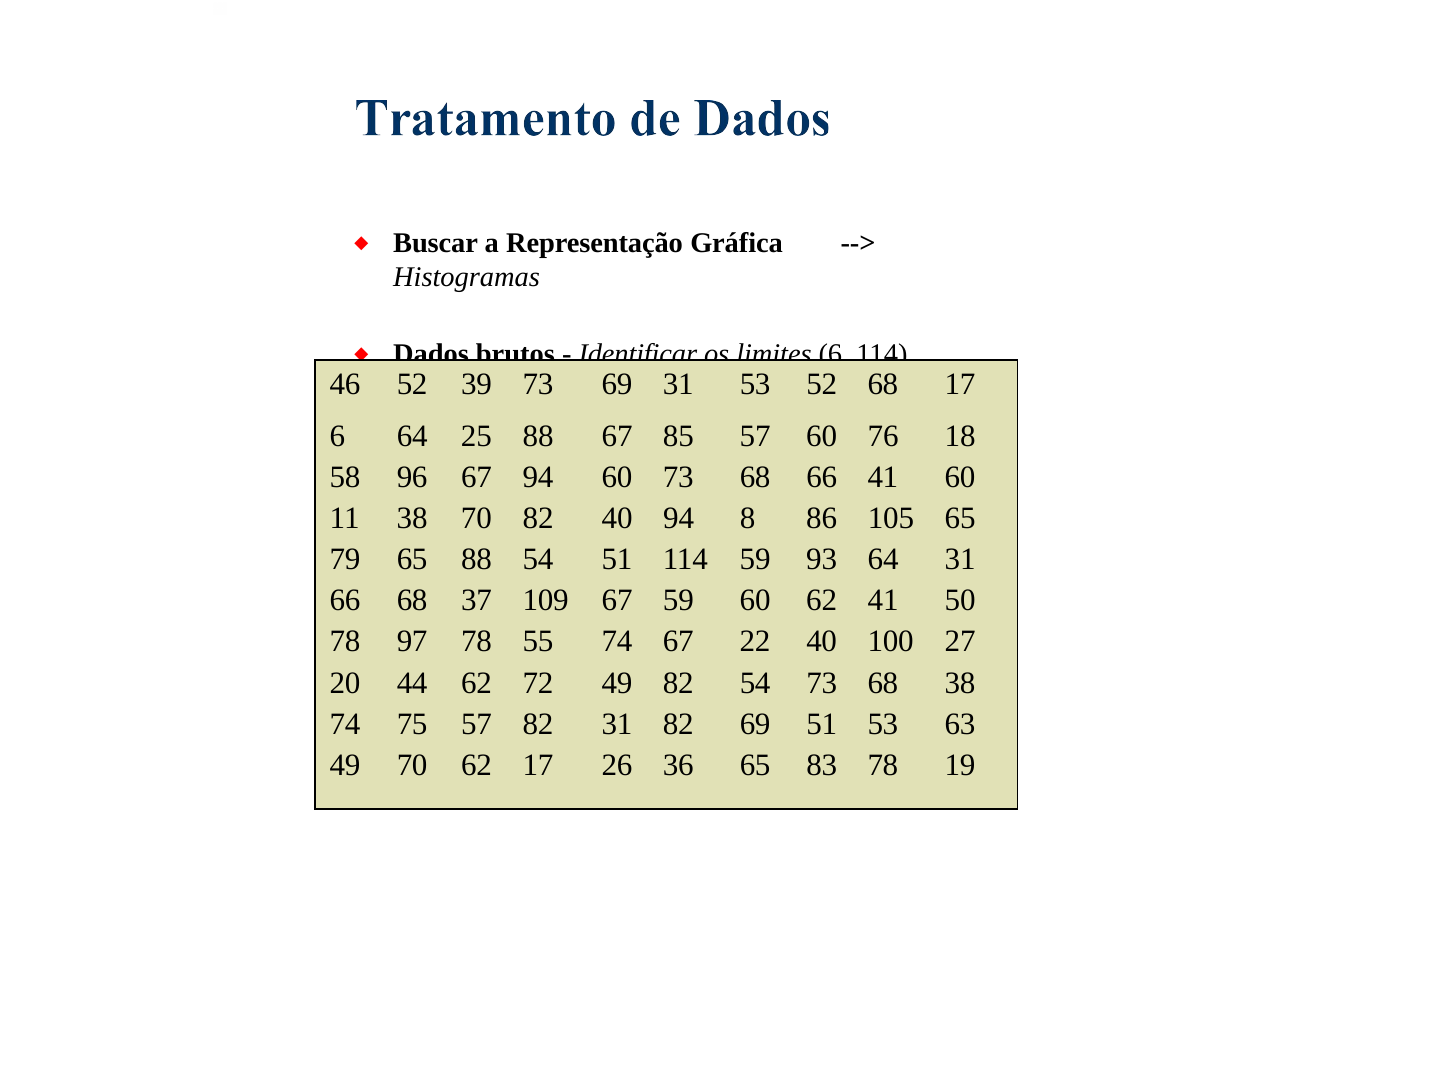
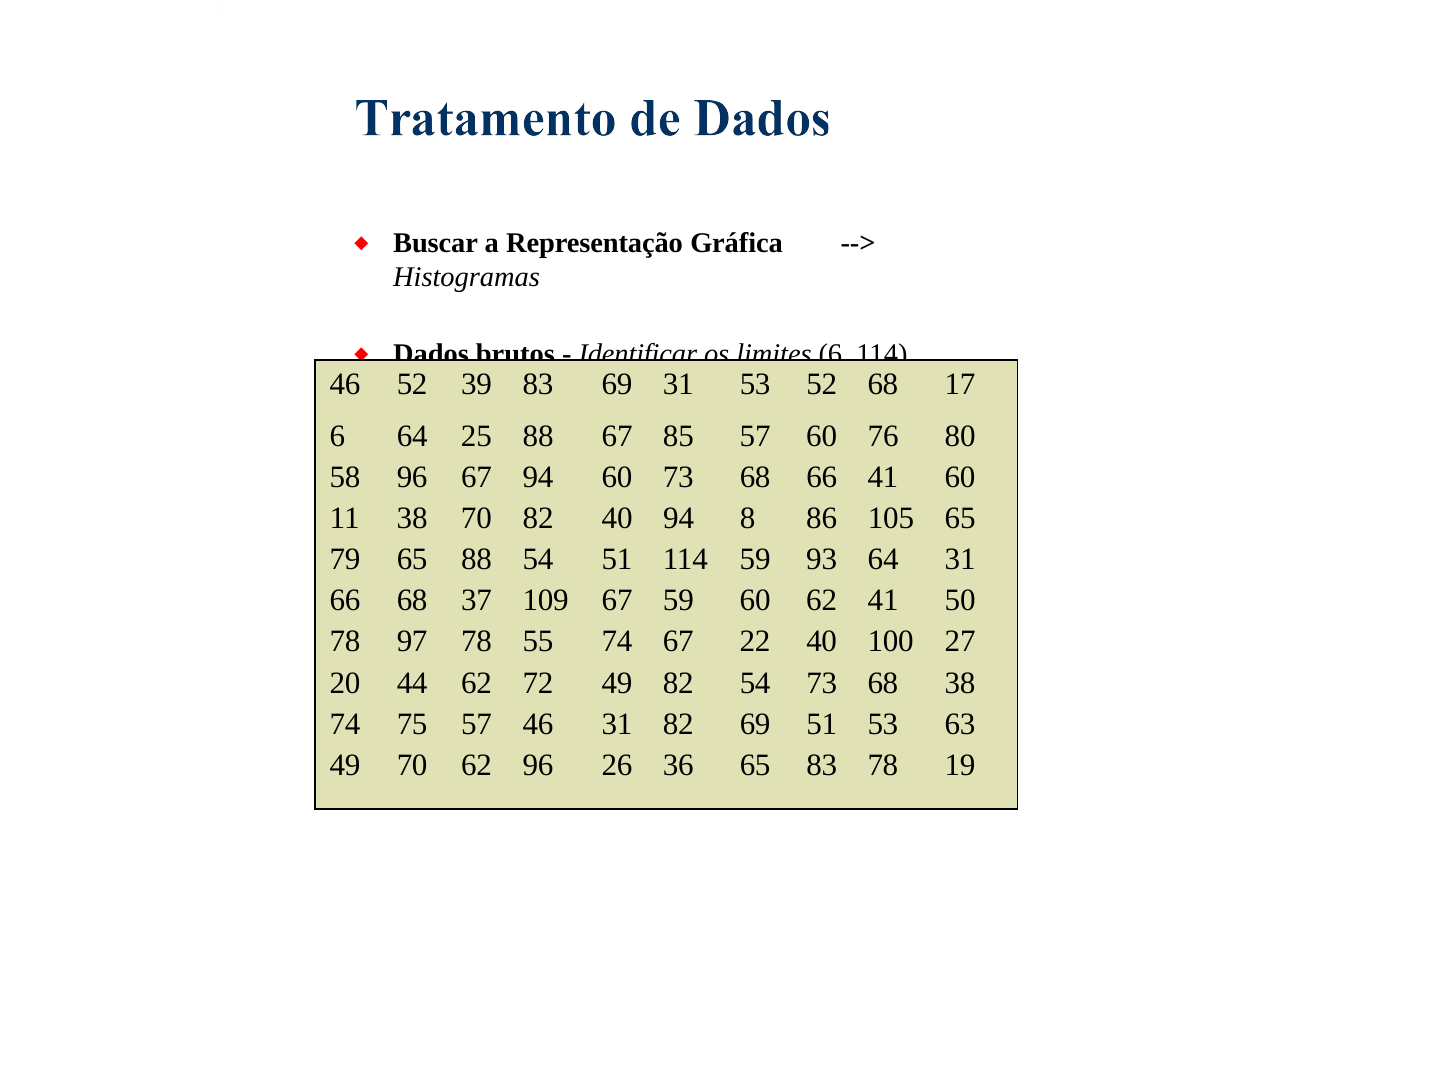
39 73: 73 -> 83
18: 18 -> 80
57 82: 82 -> 46
62 17: 17 -> 96
